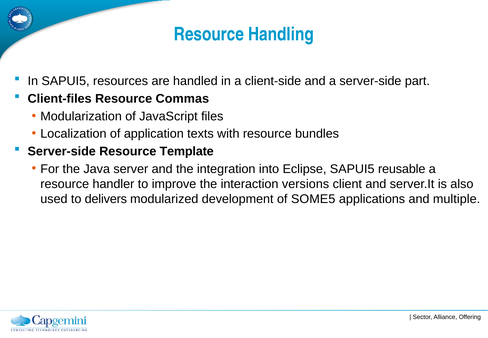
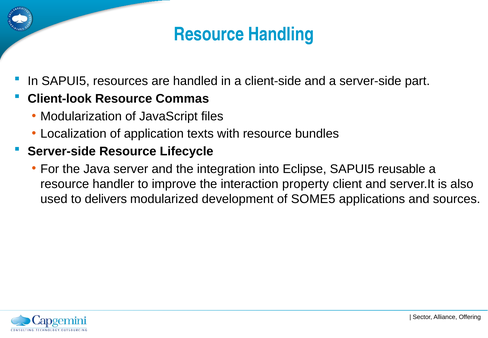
Client-files: Client-files -> Client-look
Template: Template -> Lifecycle
versions: versions -> property
multiple: multiple -> sources
